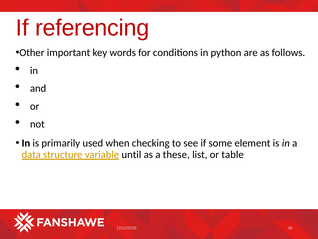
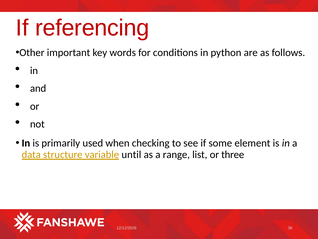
these: these -> range
table: table -> three
